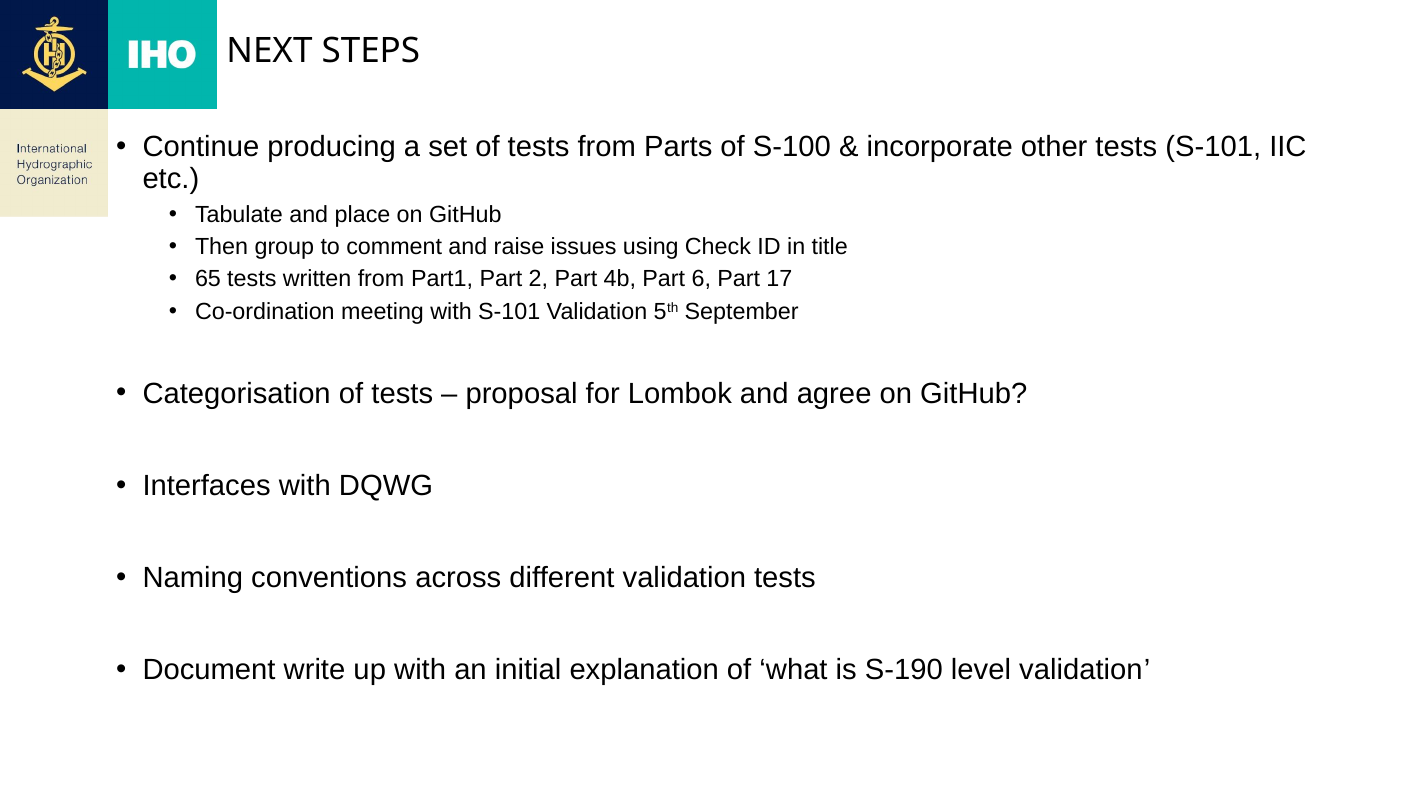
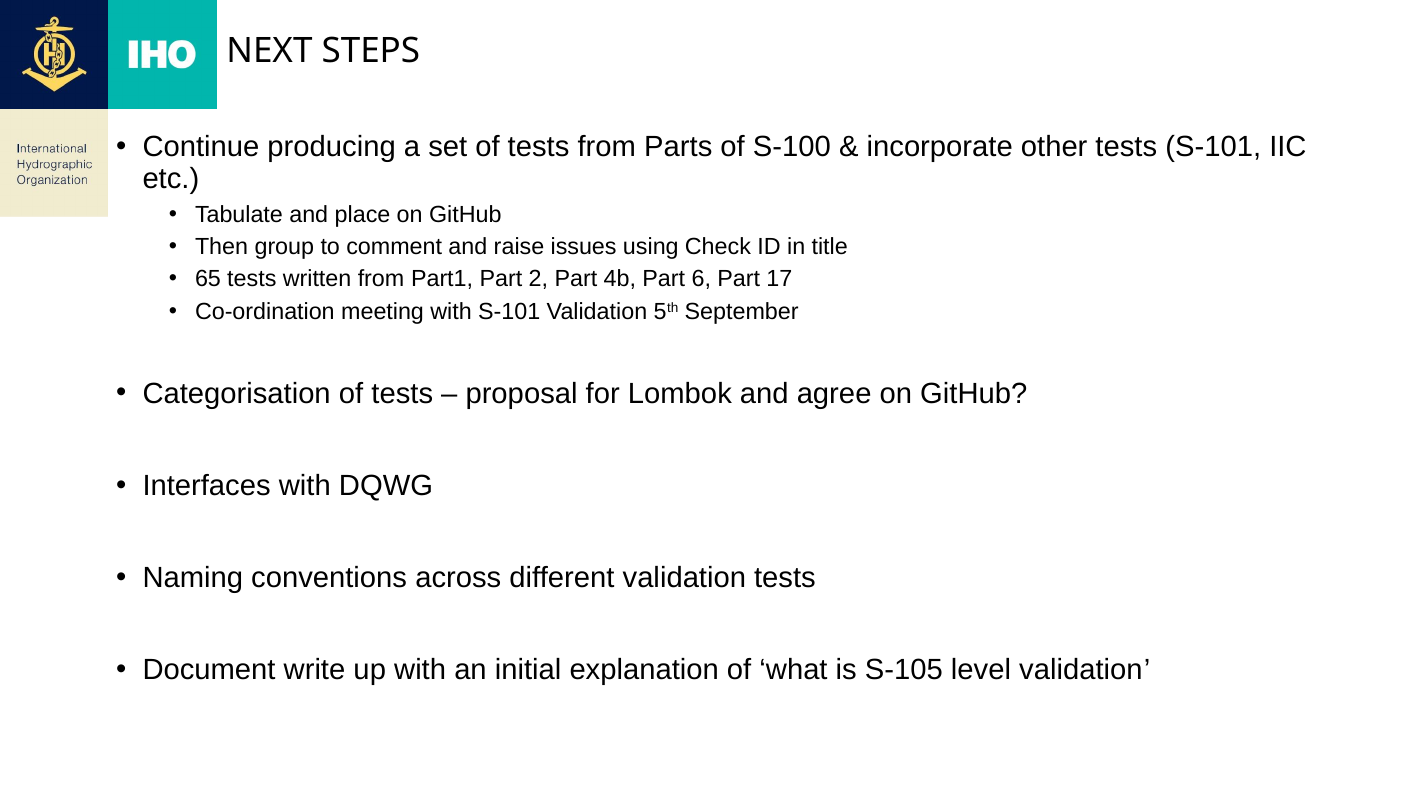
S-190: S-190 -> S-105
